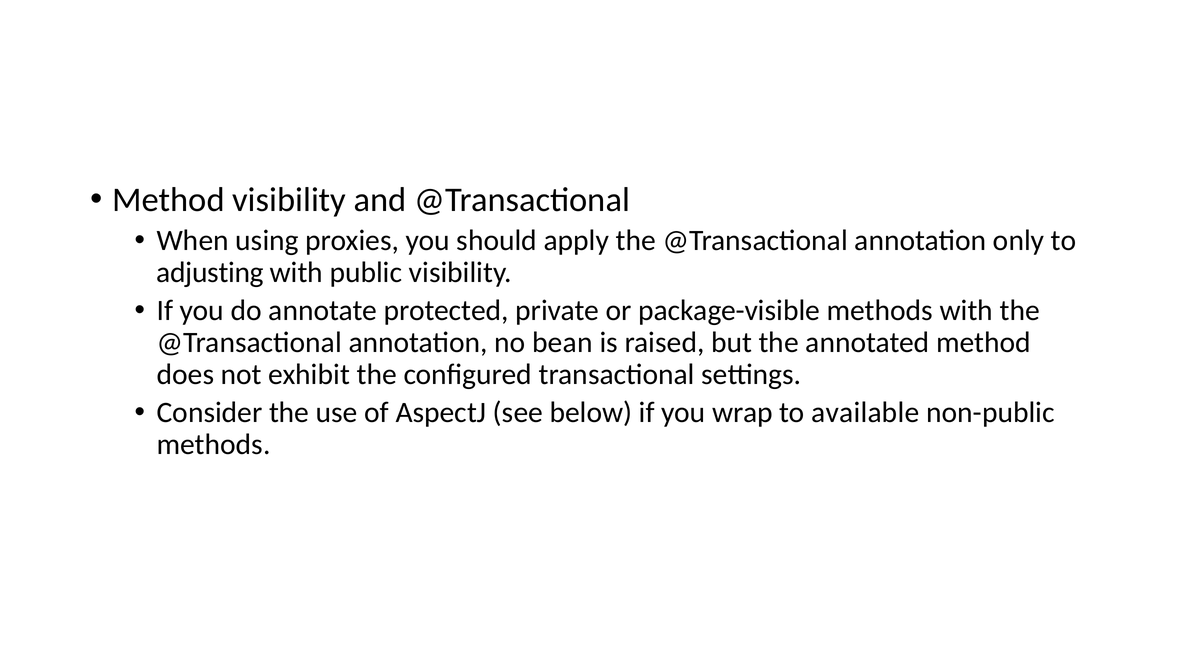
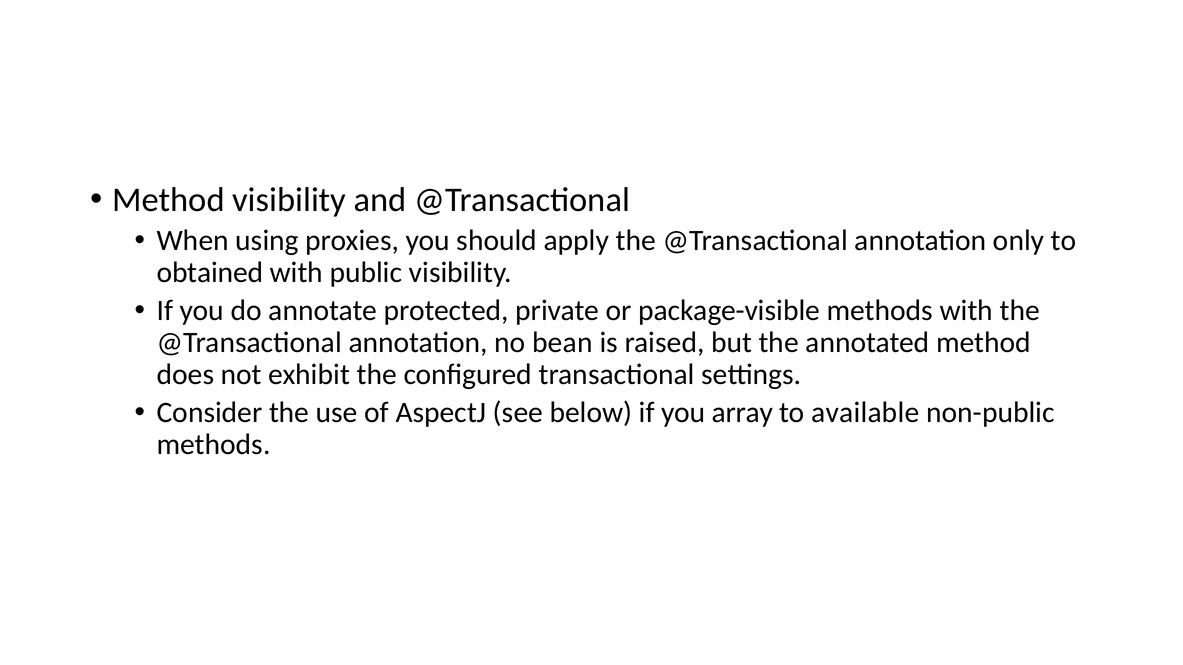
adjusting: adjusting -> obtained
wrap: wrap -> array
